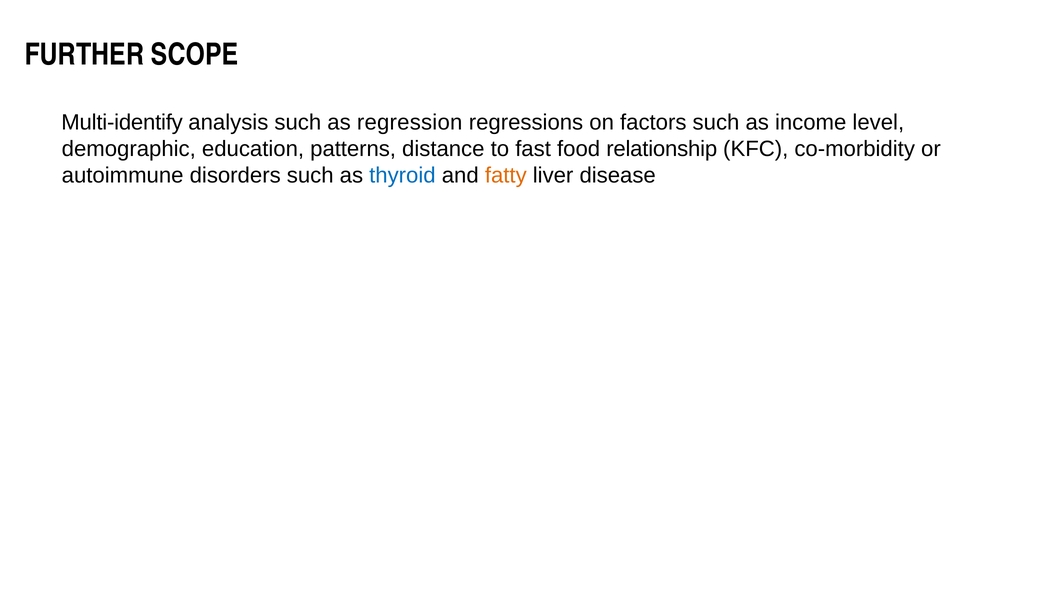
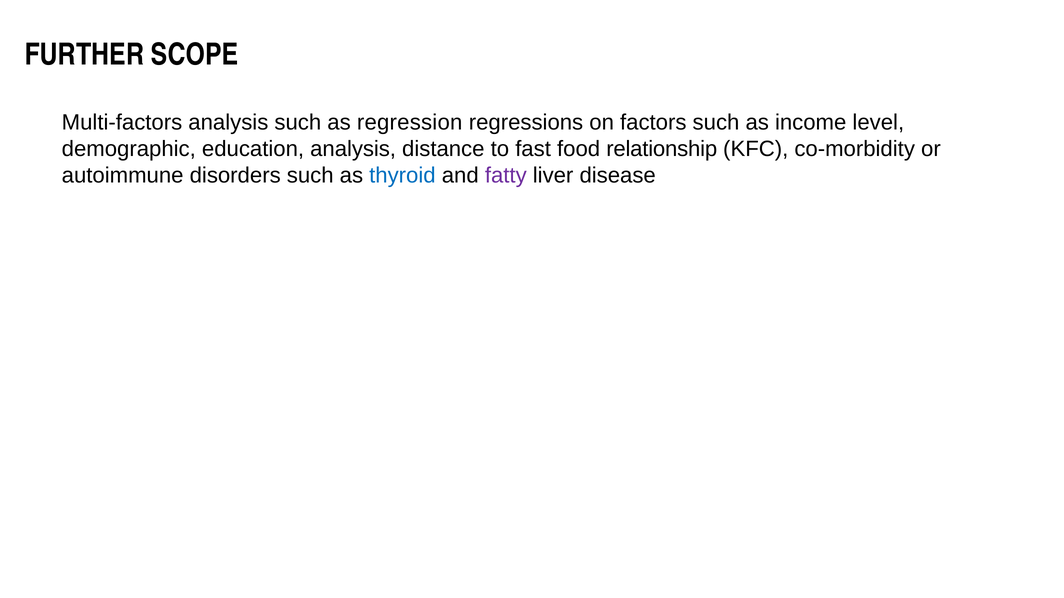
Multi-identify: Multi-identify -> Multi-factors
education patterns: patterns -> analysis
fatty colour: orange -> purple
